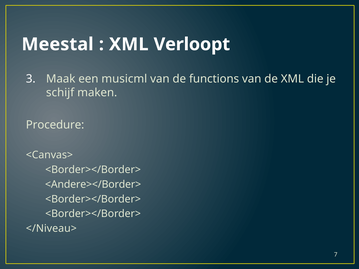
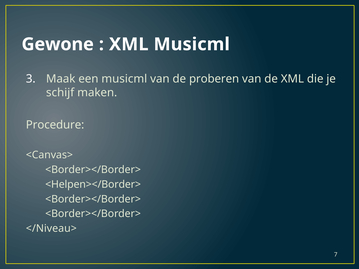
Meestal: Meestal -> Gewone
XML Verloopt: Verloopt -> Musicml
functions: functions -> proberen
<Andere></Border>: <Andere></Border> -> <Helpen></Border>
